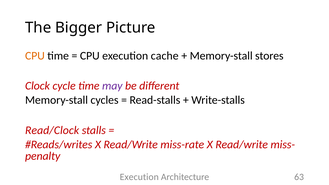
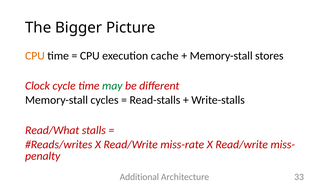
may colour: purple -> green
Read/Clock: Read/Clock -> Read/What
Execution at (139, 177): Execution -> Additional
63: 63 -> 33
